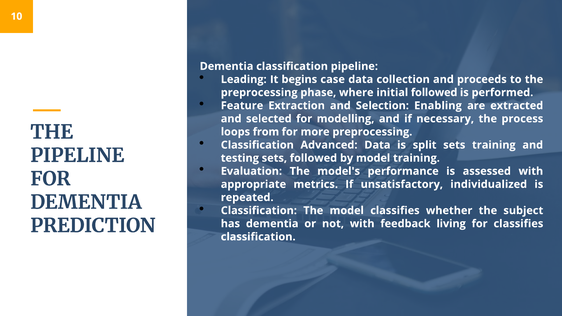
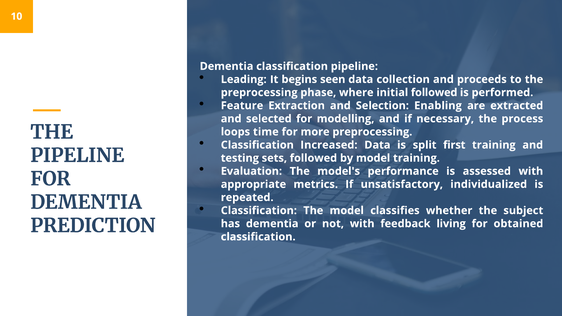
case: case -> seen
from: from -> time
Advanced: Advanced -> Increased
split sets: sets -> first
for classifies: classifies -> obtained
